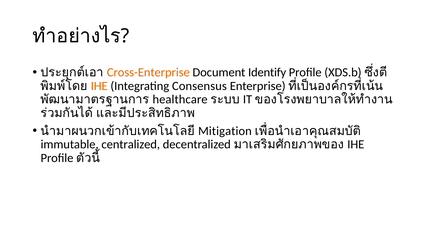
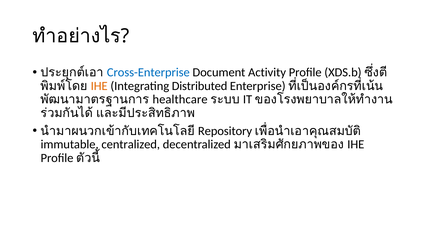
Cross-Enterprise colour: orange -> blue
Identify: Identify -> Activity
Consensus: Consensus -> Distributed
Mitigation: Mitigation -> Repository
